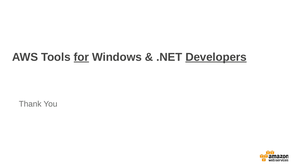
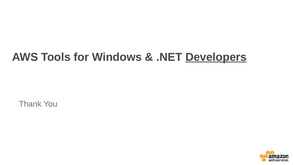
for underline: present -> none
